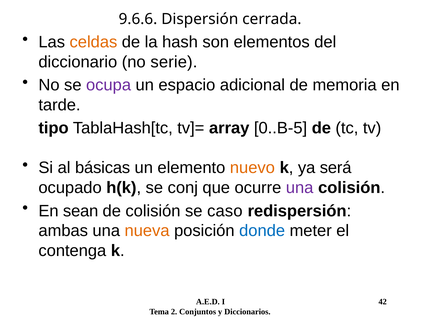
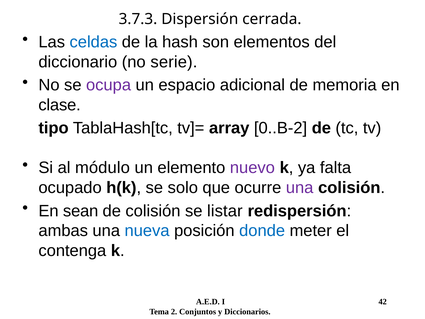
9.6.6: 9.6.6 -> 3.7.3
celdas colour: orange -> blue
tarde: tarde -> clase
0..B-5: 0..B-5 -> 0..B-2
básicas: básicas -> módulo
nuevo colour: orange -> purple
será: será -> falta
conj: conj -> solo
caso: caso -> listar
nueva colour: orange -> blue
